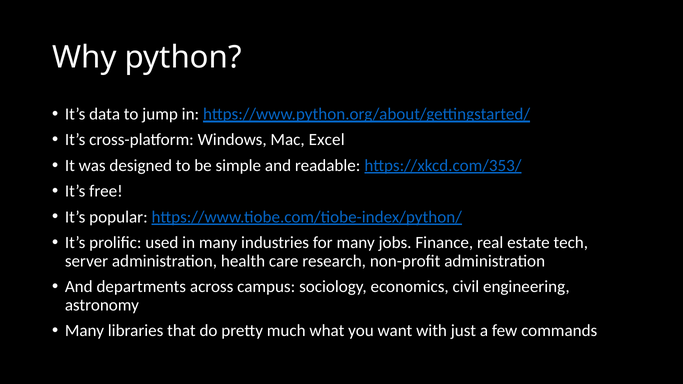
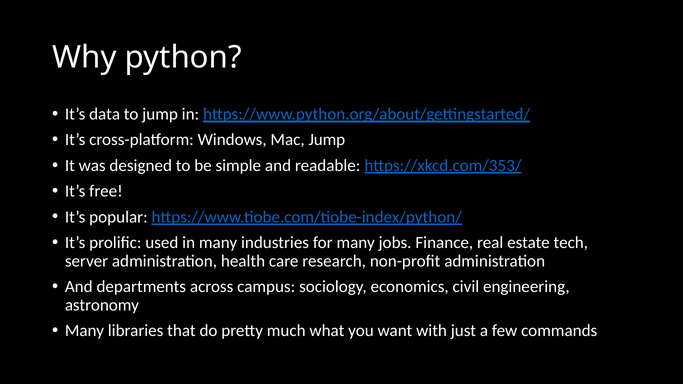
Mac Excel: Excel -> Jump
